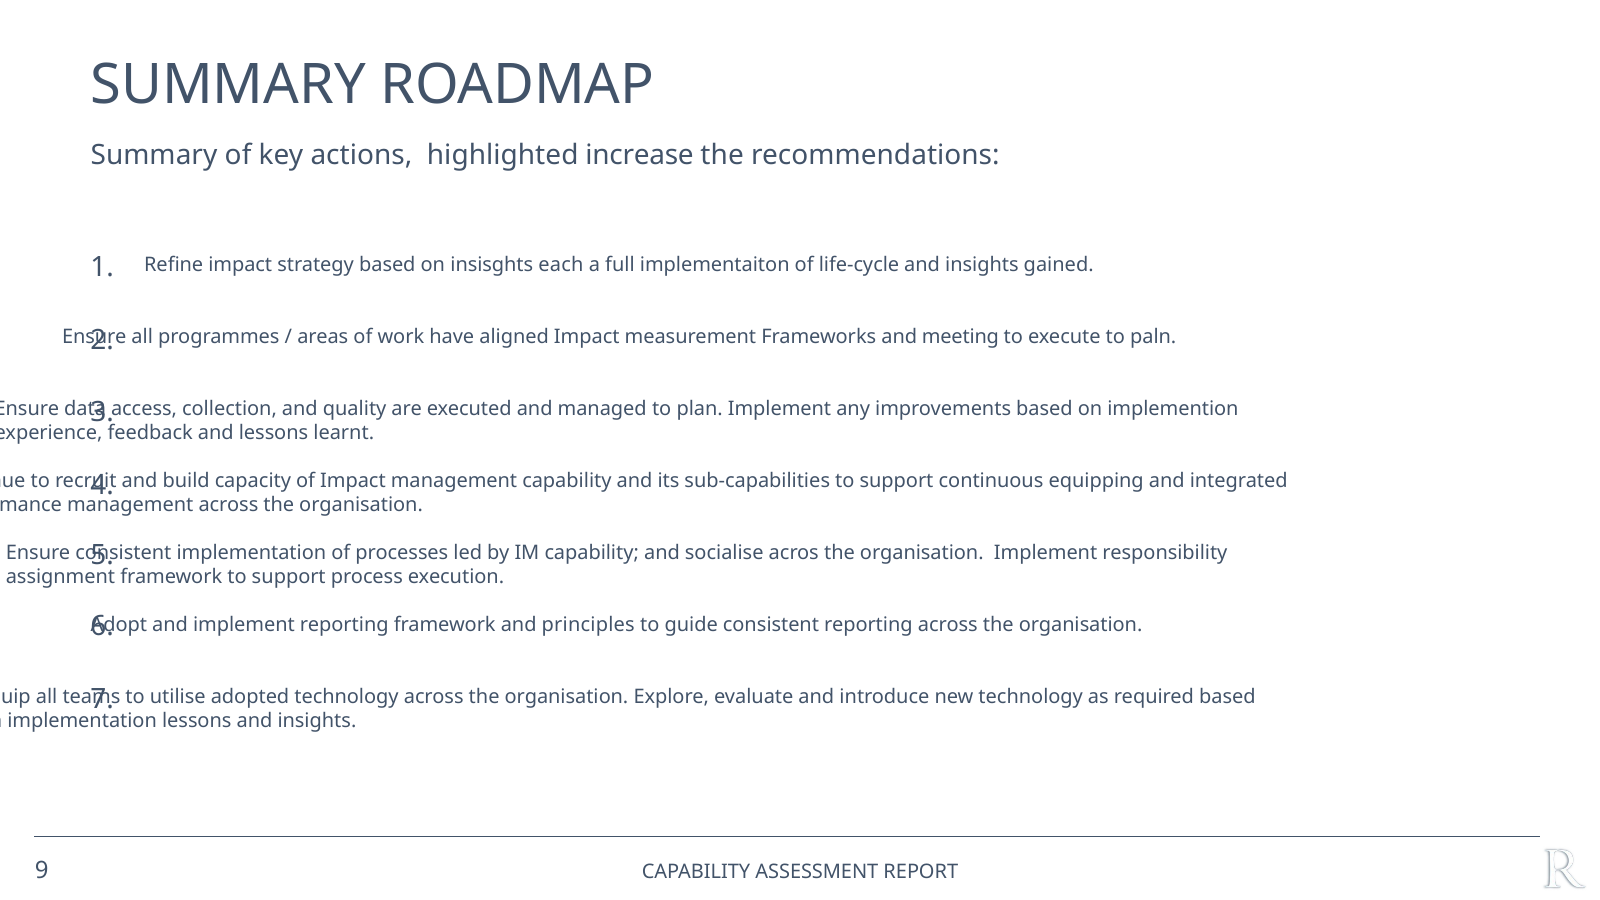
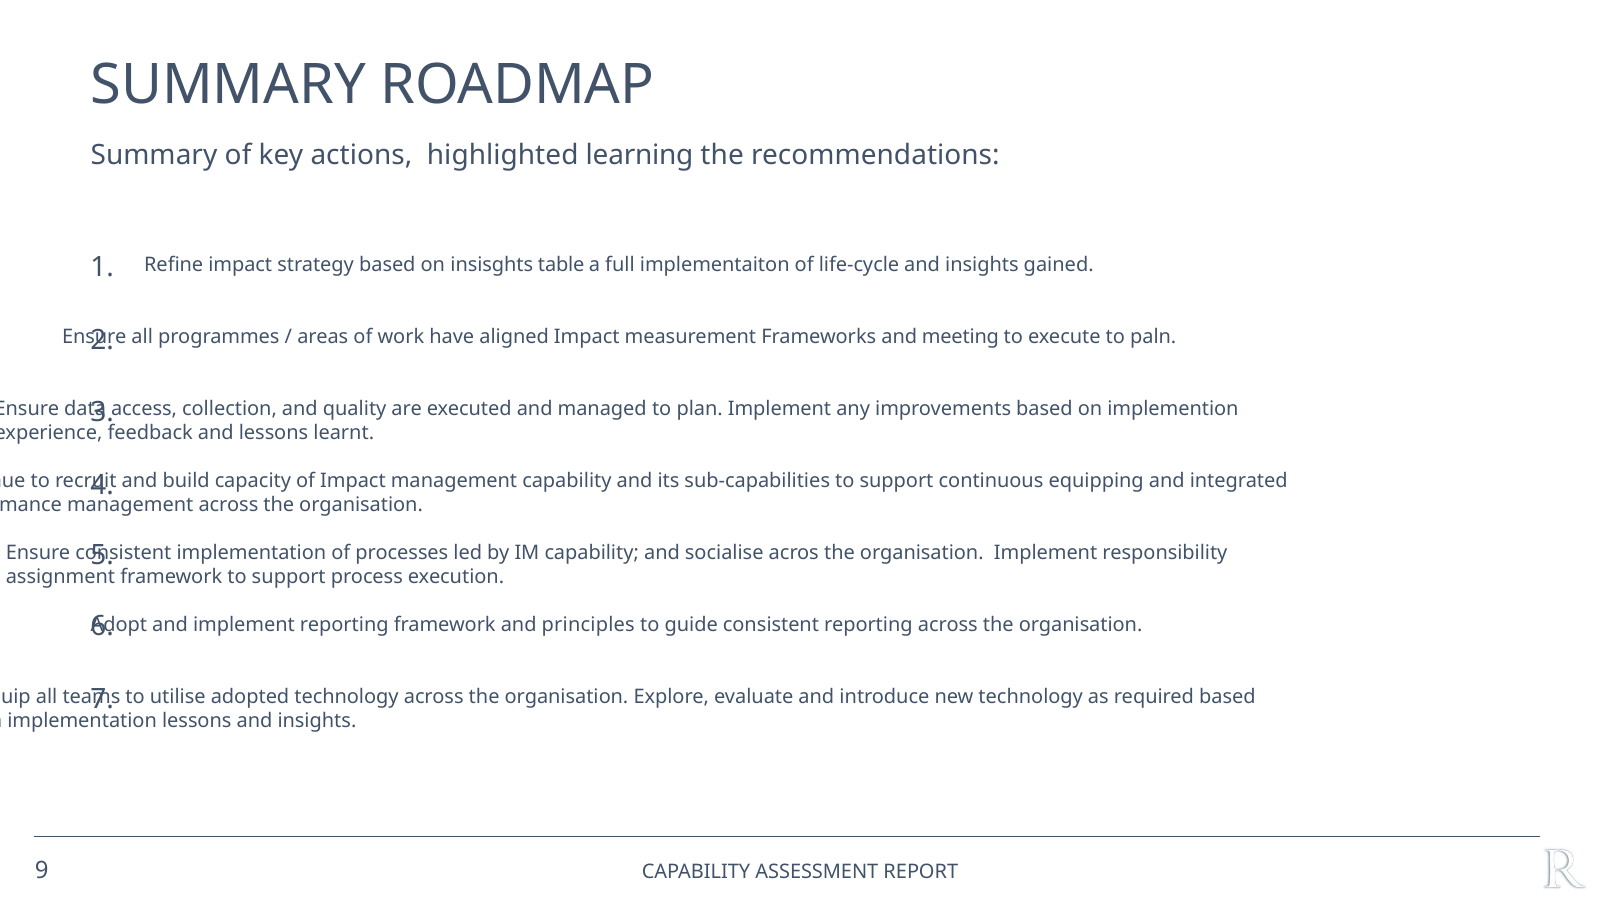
increase: increase -> learning
each: each -> table
